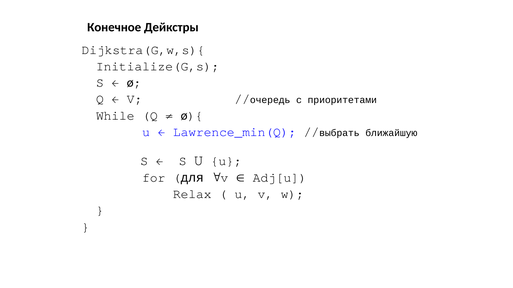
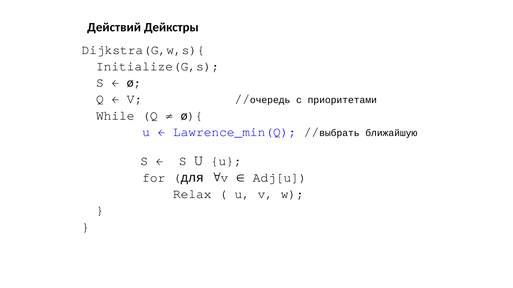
Конечное: Конечное -> Действий
